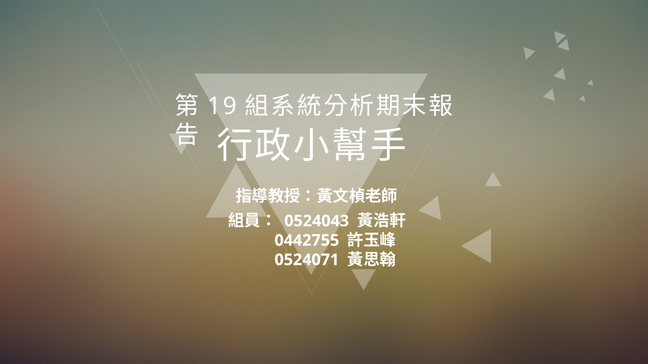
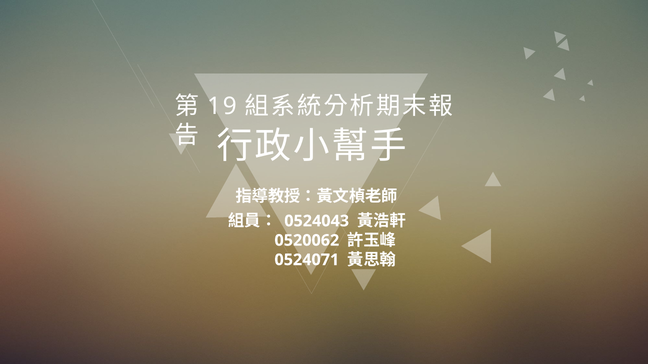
0442755: 0442755 -> 0520062
